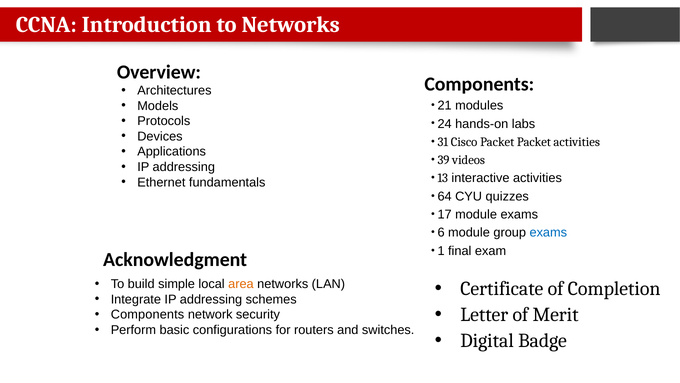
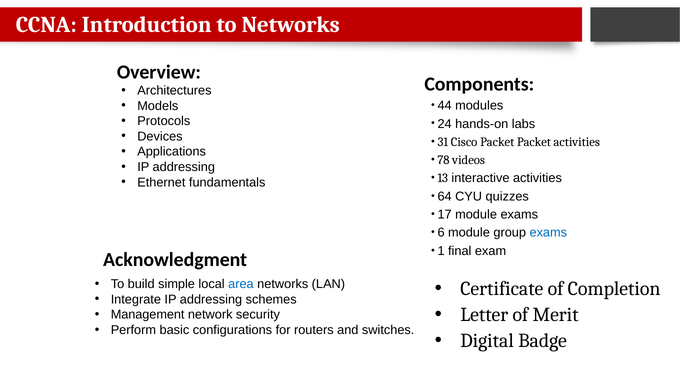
21: 21 -> 44
39: 39 -> 78
area colour: orange -> blue
Components at (148, 314): Components -> Management
